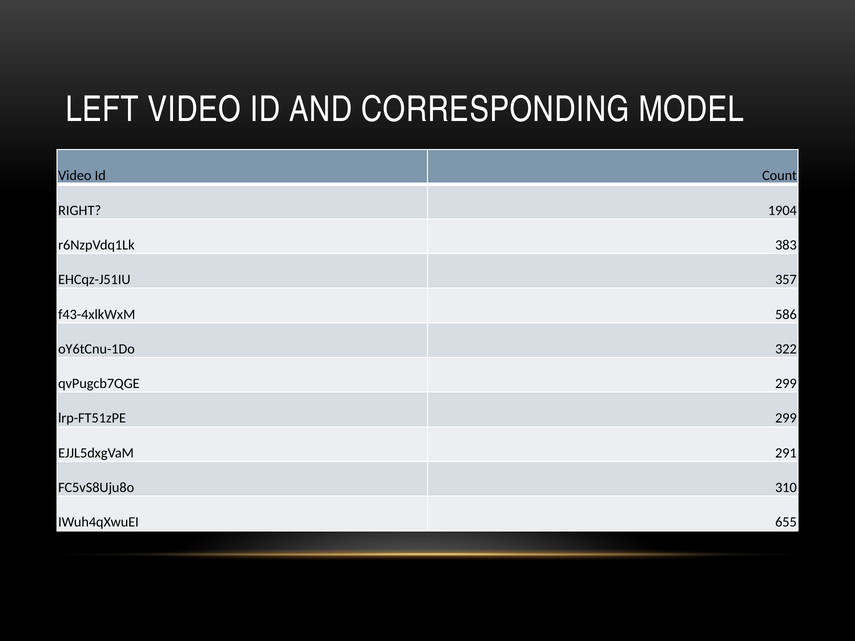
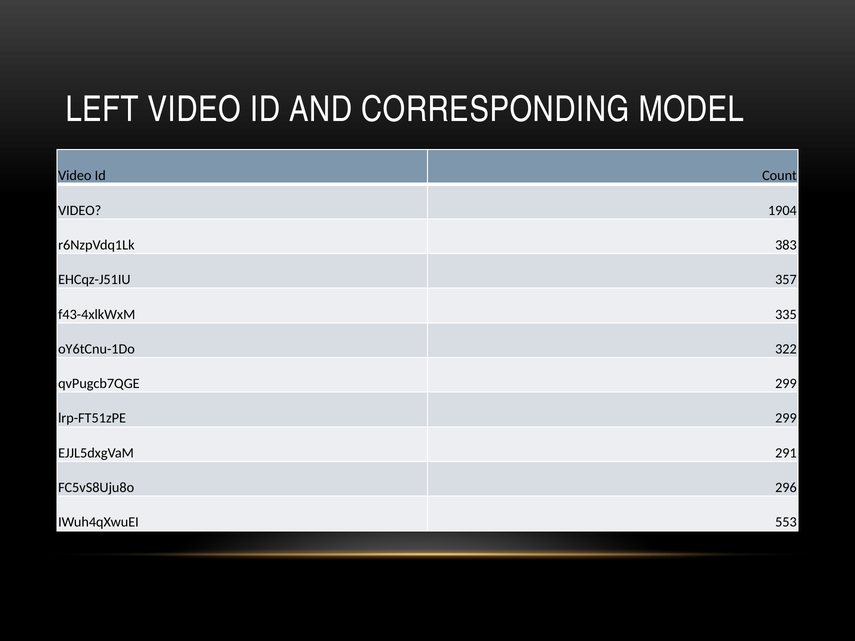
RIGHT at (80, 210): RIGHT -> VIDEO
586: 586 -> 335
310: 310 -> 296
655: 655 -> 553
